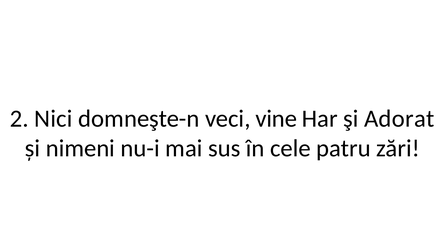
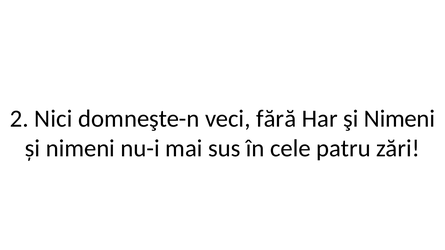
vine: vine -> fără
şi Adorat: Adorat -> Nimeni
